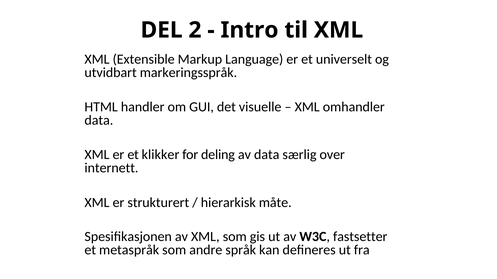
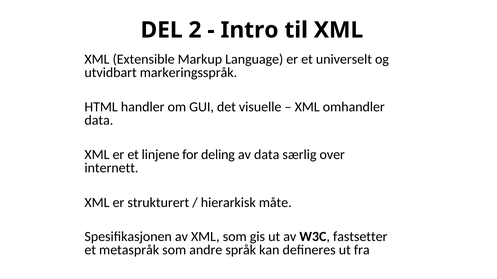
klikker: klikker -> linjene
